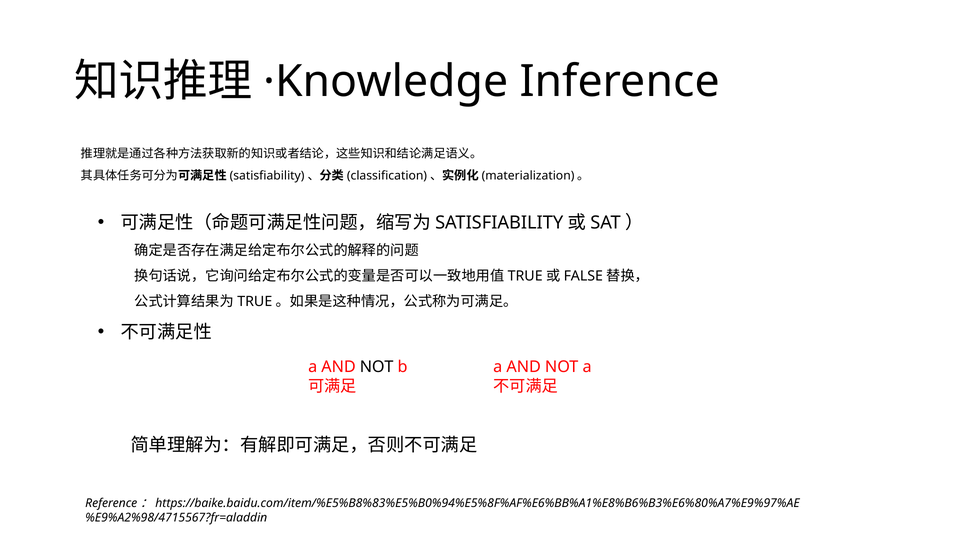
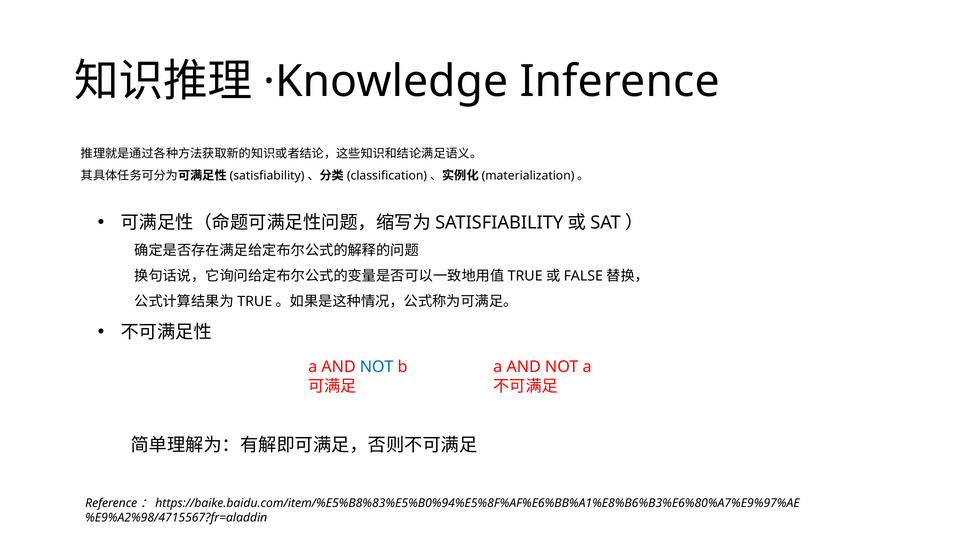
NOT at (377, 367) colour: black -> blue
